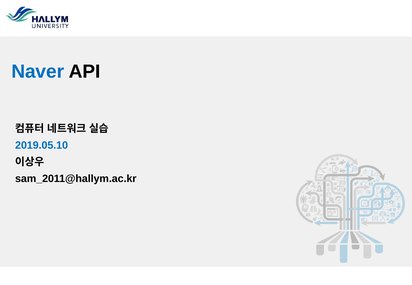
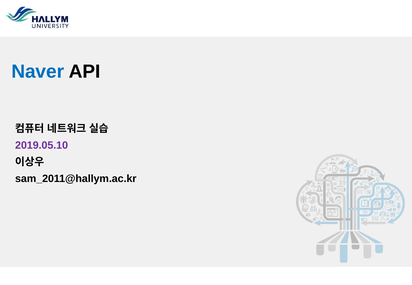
2019.05.10 colour: blue -> purple
